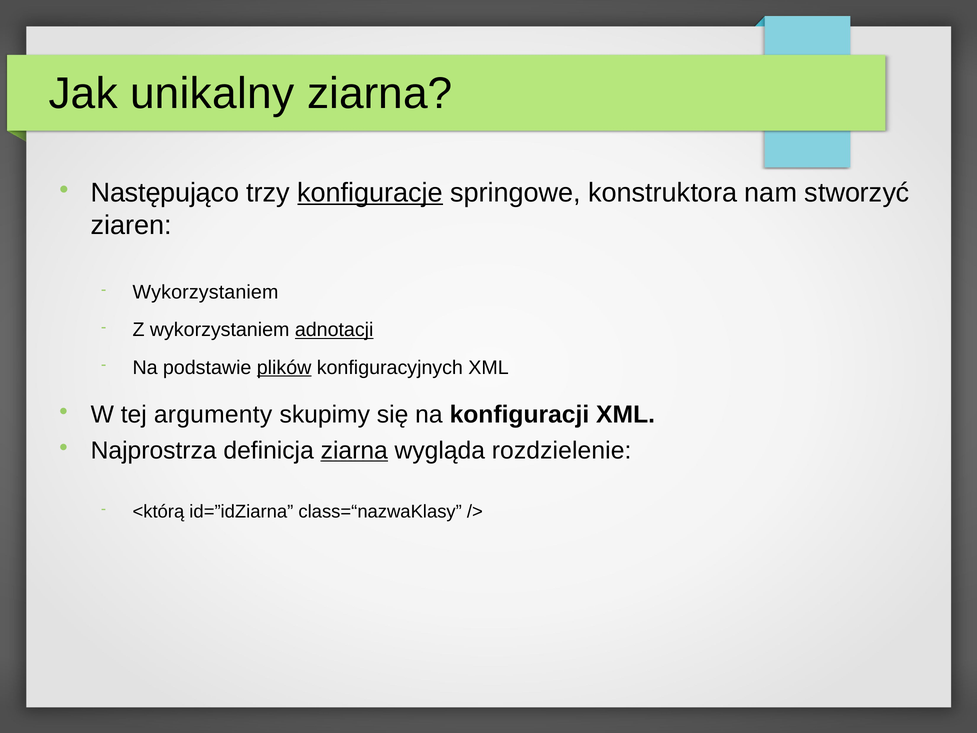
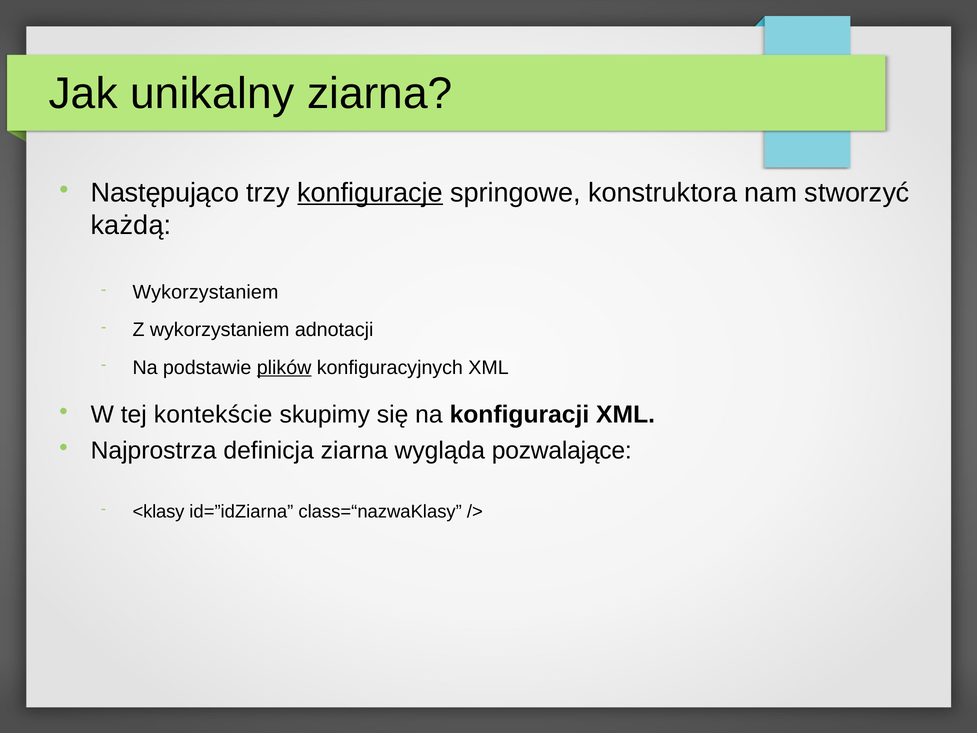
ziaren: ziaren -> każdą
adnotacji underline: present -> none
argumenty: argumenty -> kontekście
ziarna at (354, 450) underline: present -> none
rozdzielenie: rozdzielenie -> pozwalające
<którą: <którą -> <klasy
